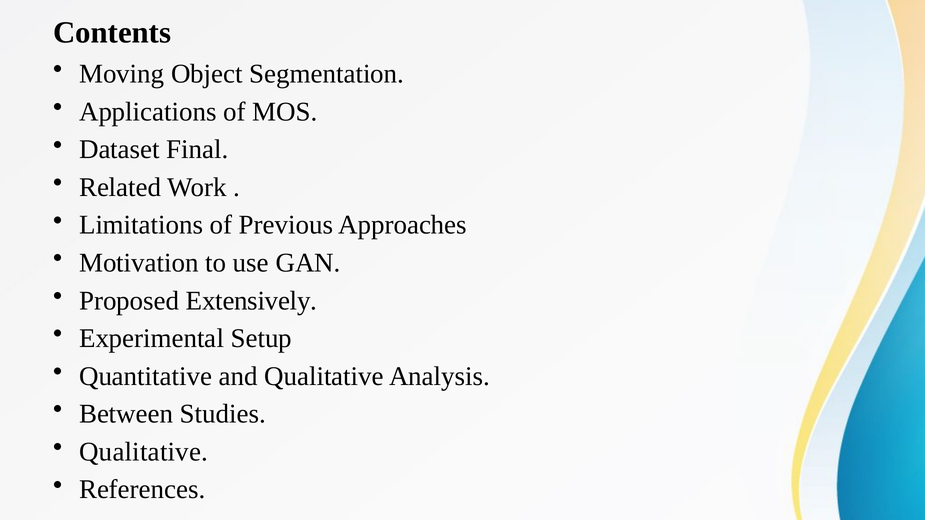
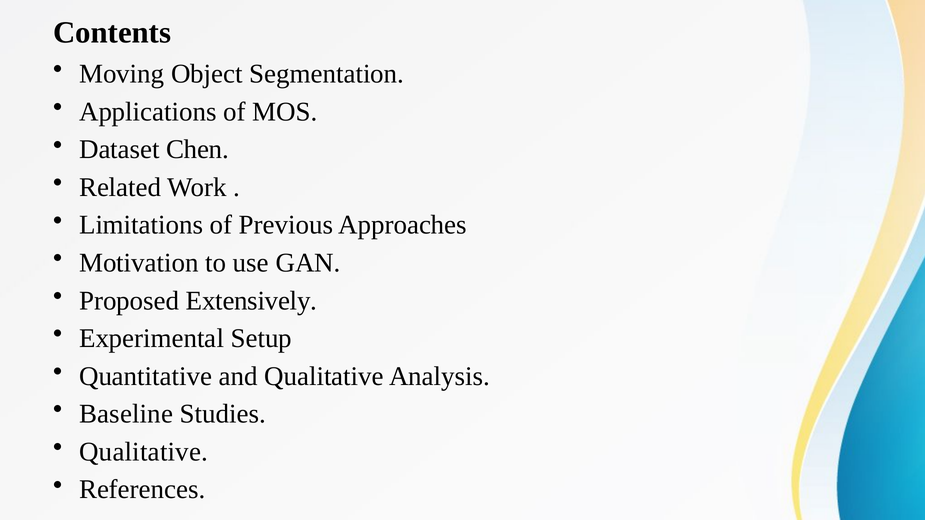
Final: Final -> Chen
Between: Between -> Baseline
